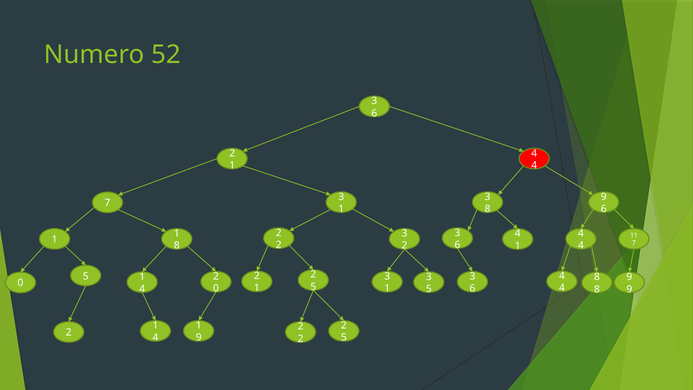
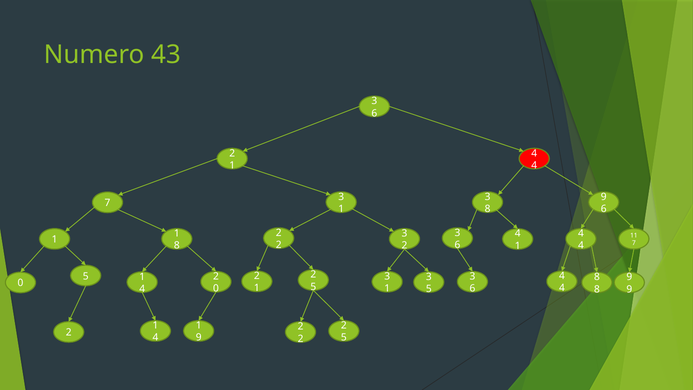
52: 52 -> 43
